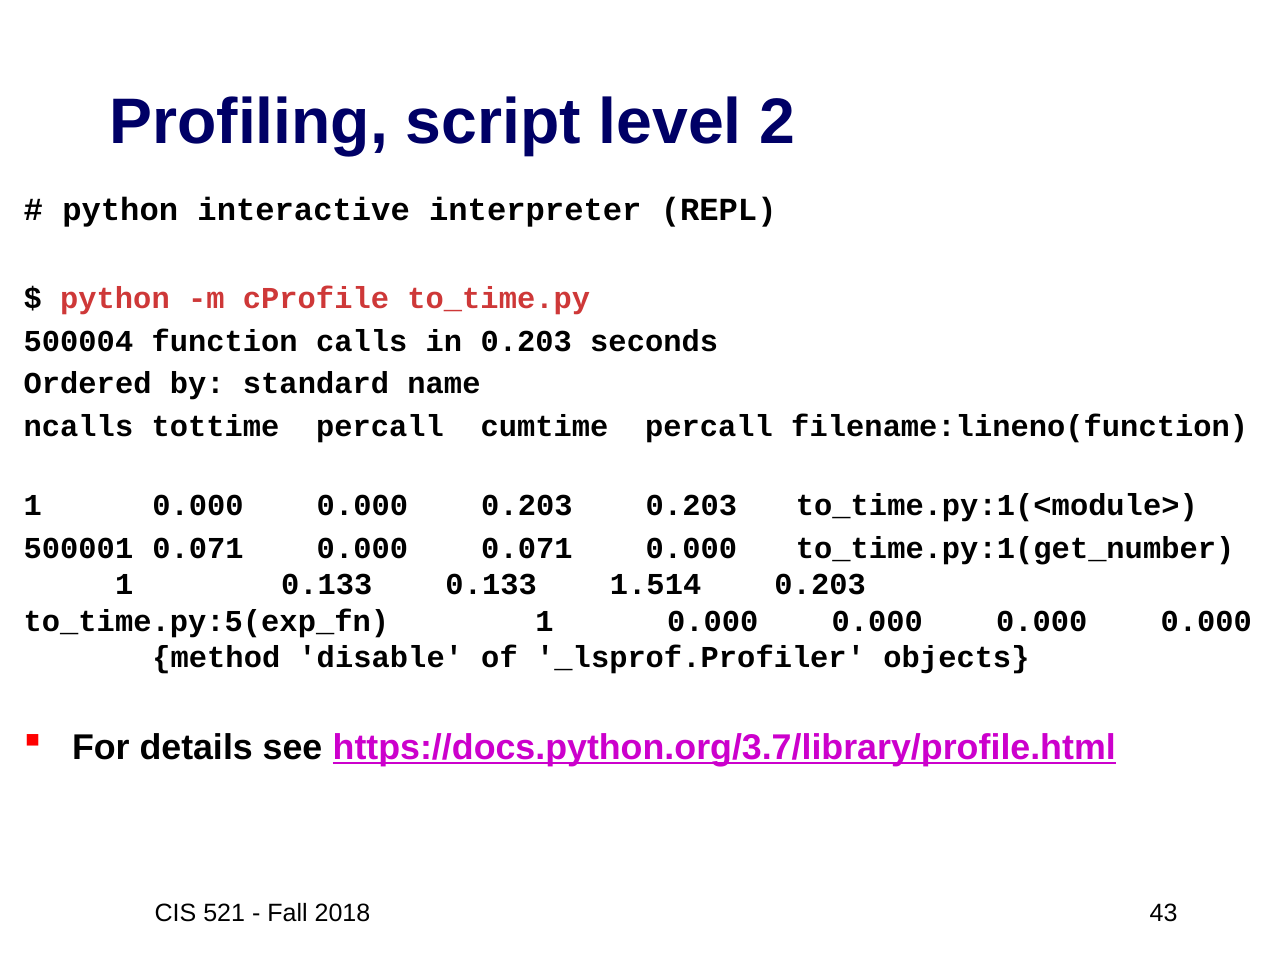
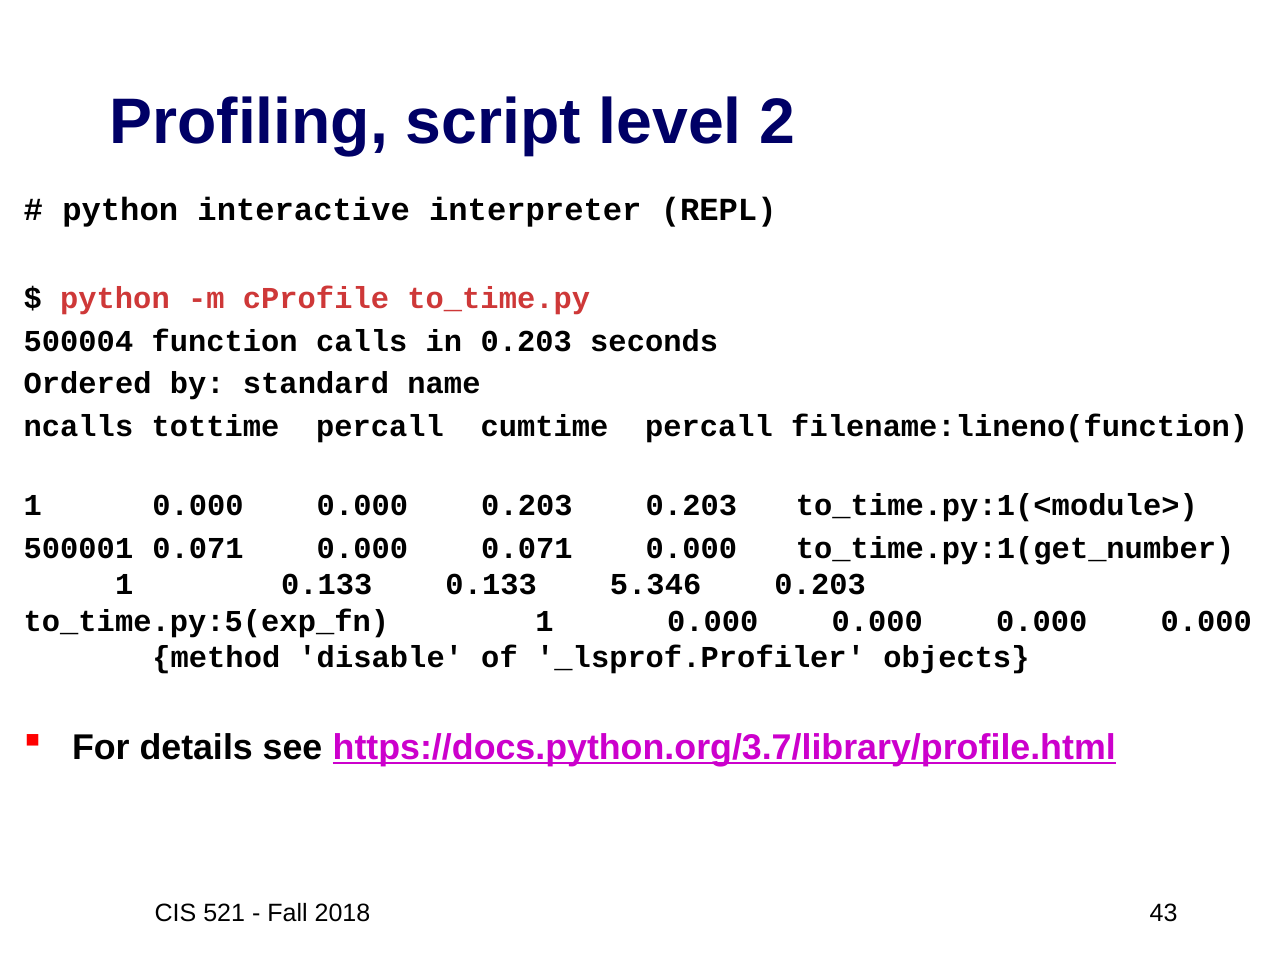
1.514: 1.514 -> 5.346
